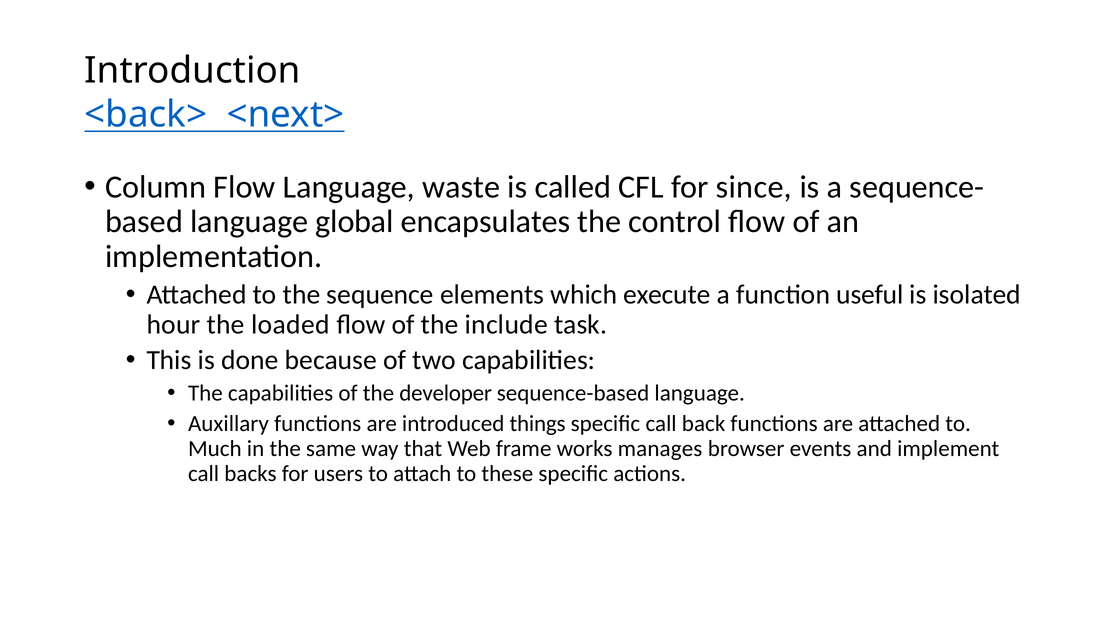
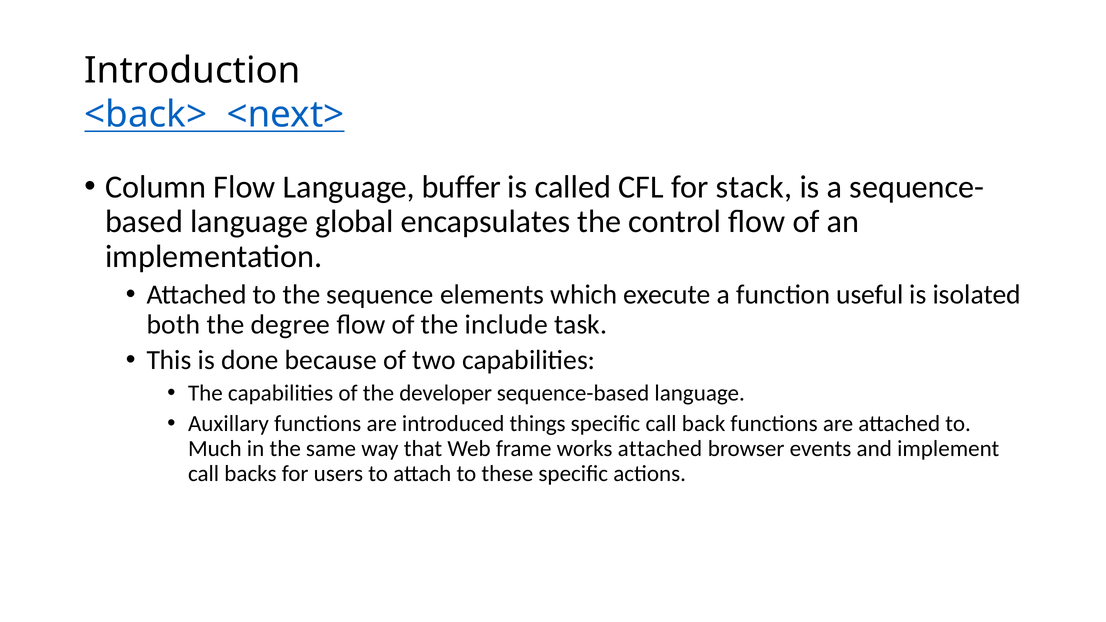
waste: waste -> buffer
since: since -> stack
hour: hour -> both
loaded: loaded -> degree
works manages: manages -> attached
